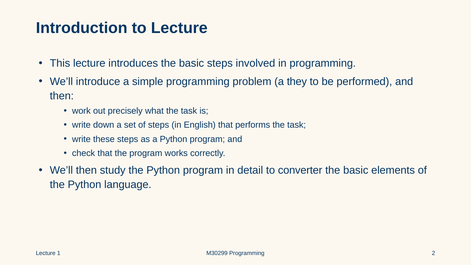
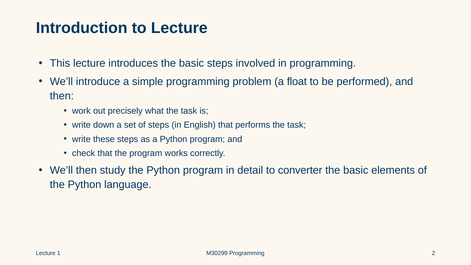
they: they -> float
